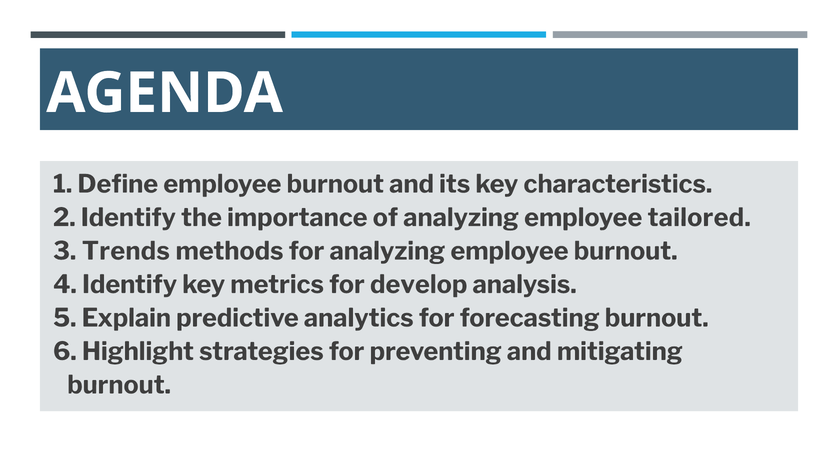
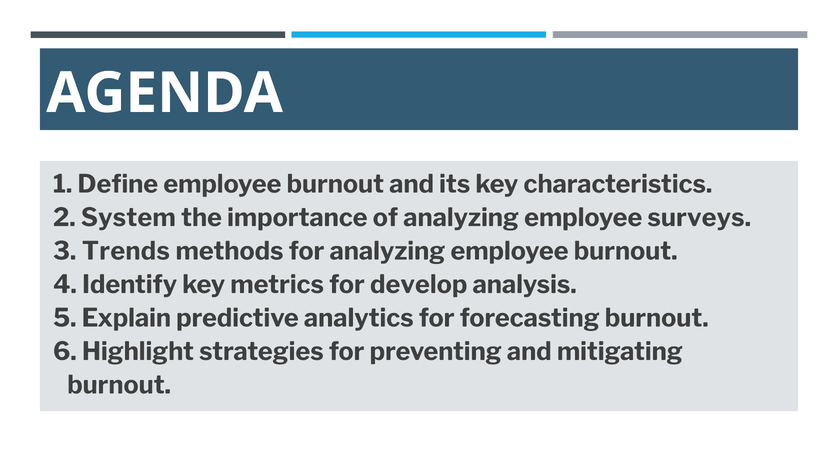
2 Identify: Identify -> System
tailored: tailored -> surveys
